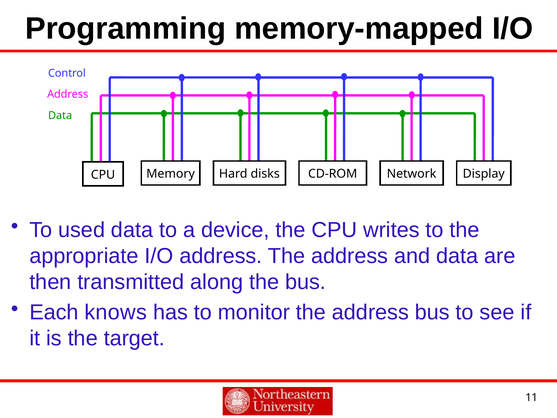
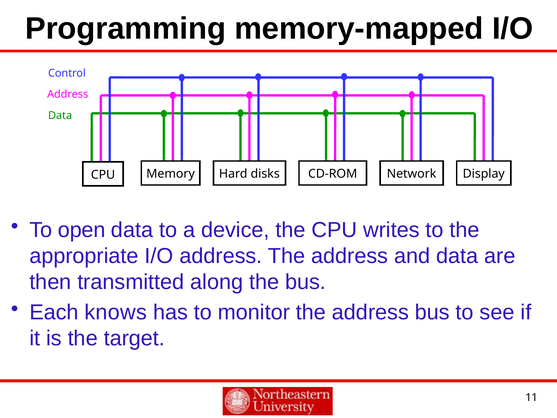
used: used -> open
